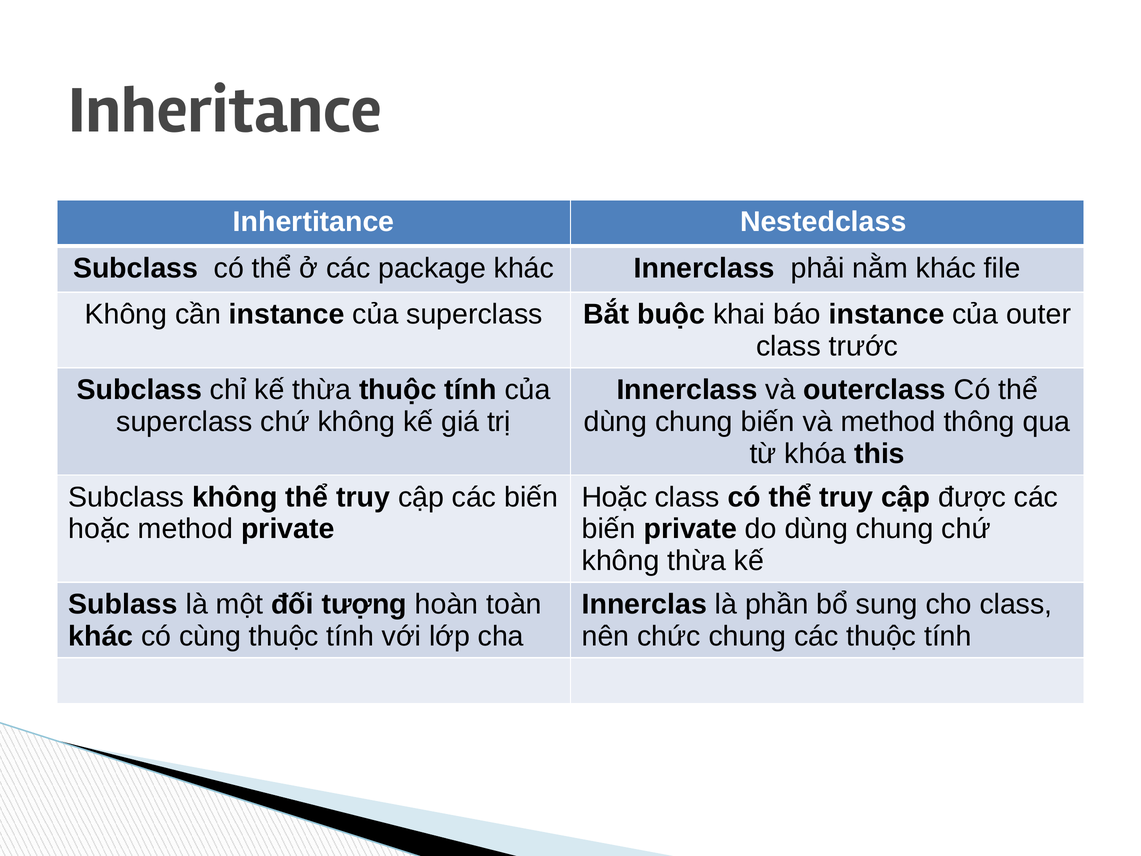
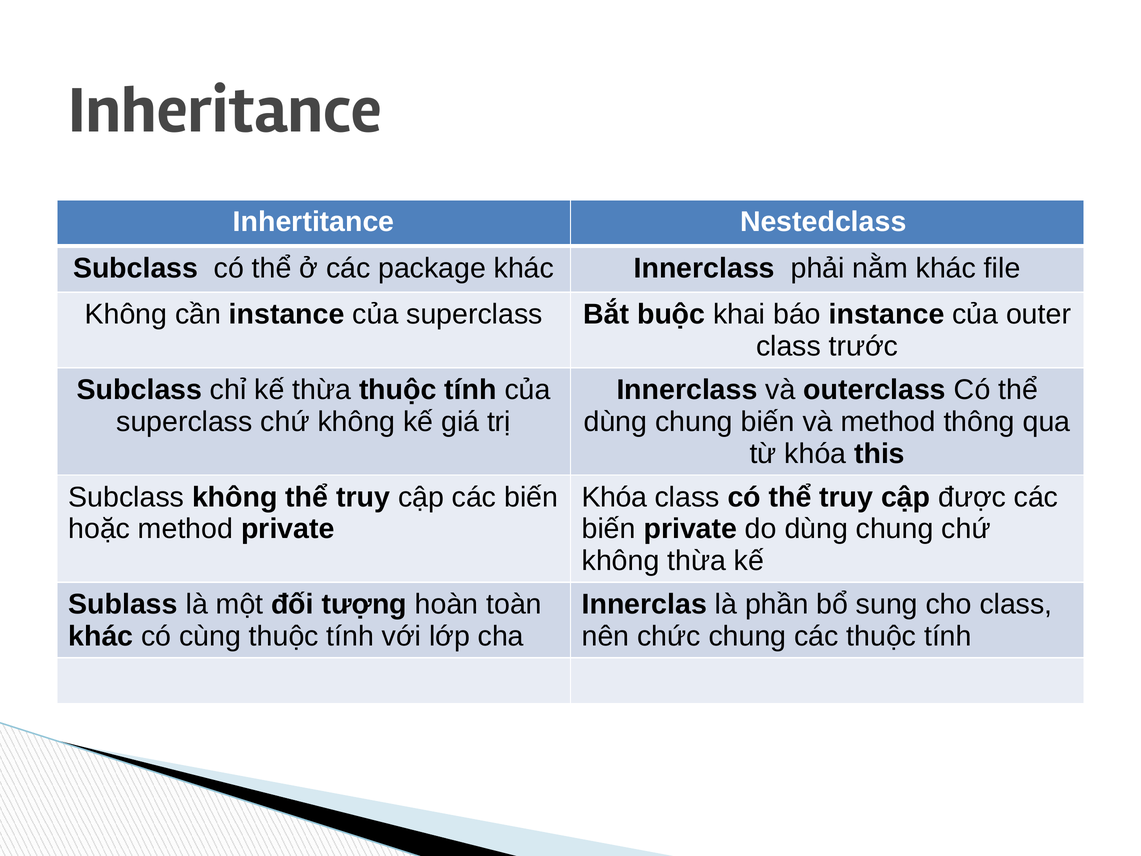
Hoặc at (614, 497): Hoặc -> Khóa
